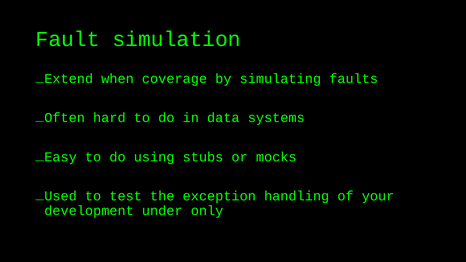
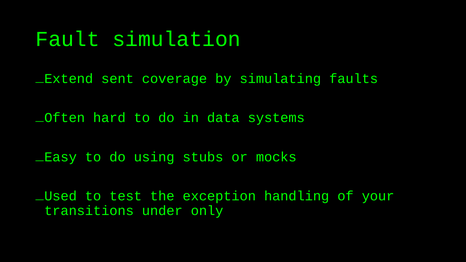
when: when -> sent
development: development -> transitions
